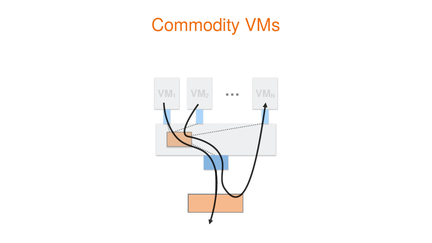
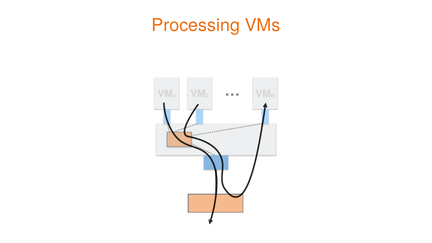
Commodity: Commodity -> Processing
